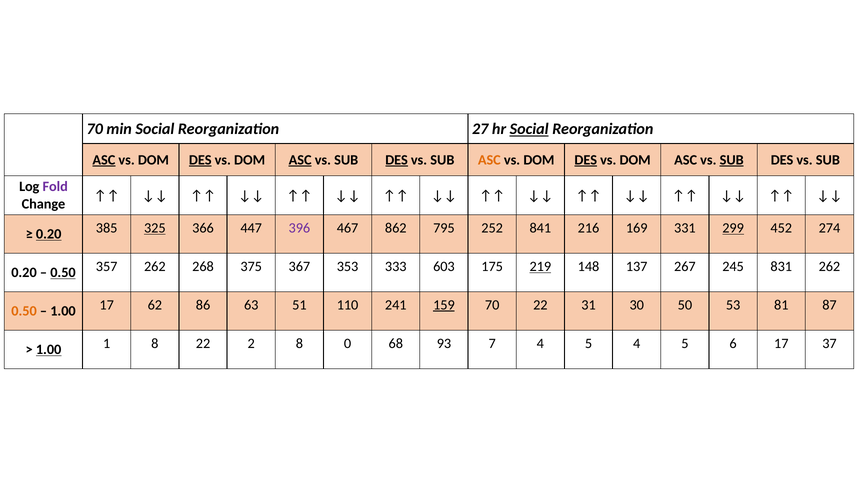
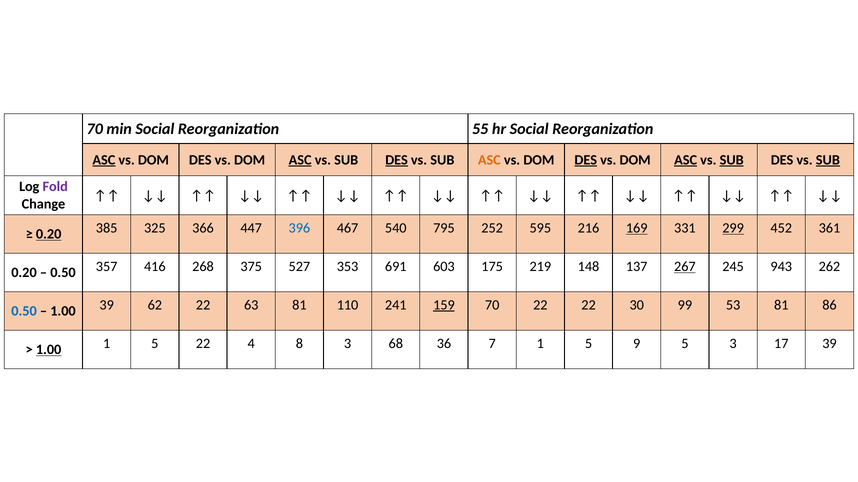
27: 27 -> 55
Social at (529, 129) underline: present -> none
DES at (200, 160) underline: present -> none
ASC at (686, 160) underline: none -> present
SUB at (828, 160) underline: none -> present
325 underline: present -> none
396 colour: purple -> blue
862: 862 -> 540
841: 841 -> 595
169 underline: none -> present
274: 274 -> 361
0.50 at (63, 273) underline: present -> none
357 262: 262 -> 416
367: 367 -> 527
333: 333 -> 691
219 underline: present -> none
267 underline: none -> present
831: 831 -> 943
0.50 at (24, 311) colour: orange -> blue
1.00 17: 17 -> 39
62 86: 86 -> 22
63 51: 51 -> 81
22 31: 31 -> 22
50: 50 -> 99
87: 87 -> 86
8 at (155, 344): 8 -> 5
2: 2 -> 4
8 0: 0 -> 3
93: 93 -> 36
7 4: 4 -> 1
5 4: 4 -> 9
5 6: 6 -> 3
17 37: 37 -> 39
